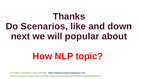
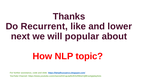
Scenarios: Scenarios -> Recurrent
down: down -> lower
